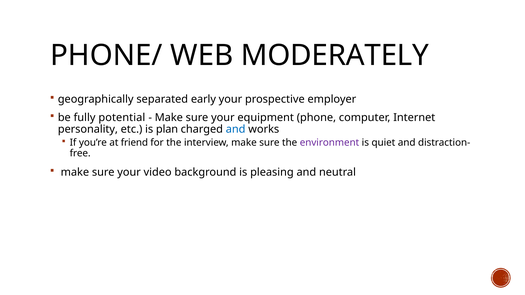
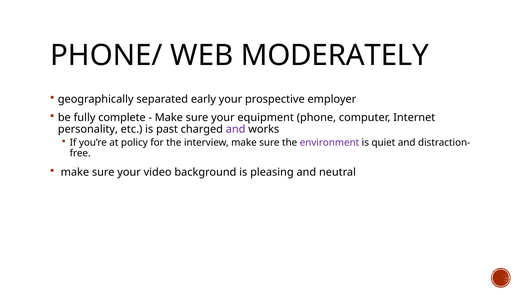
potential: potential -> complete
plan: plan -> past
and at (236, 129) colour: blue -> purple
friend: friend -> policy
